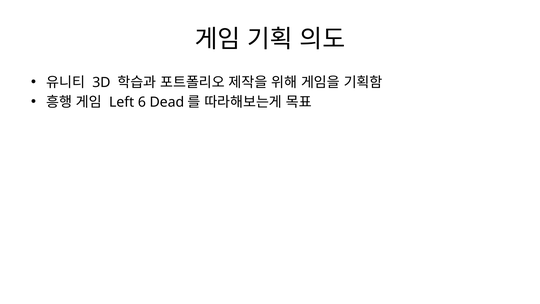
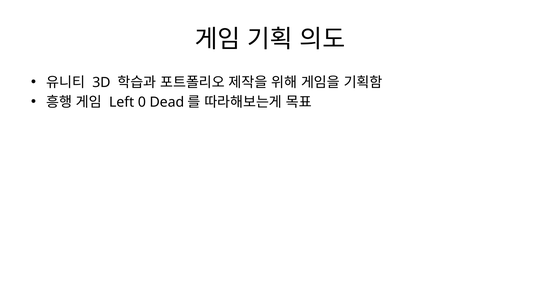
6: 6 -> 0
